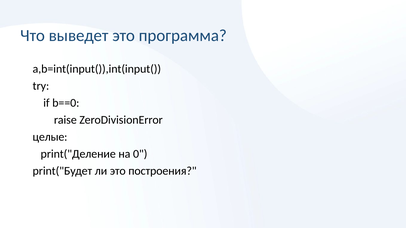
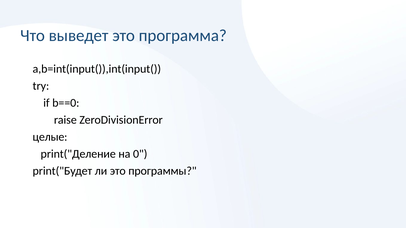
построения: построения -> программы
